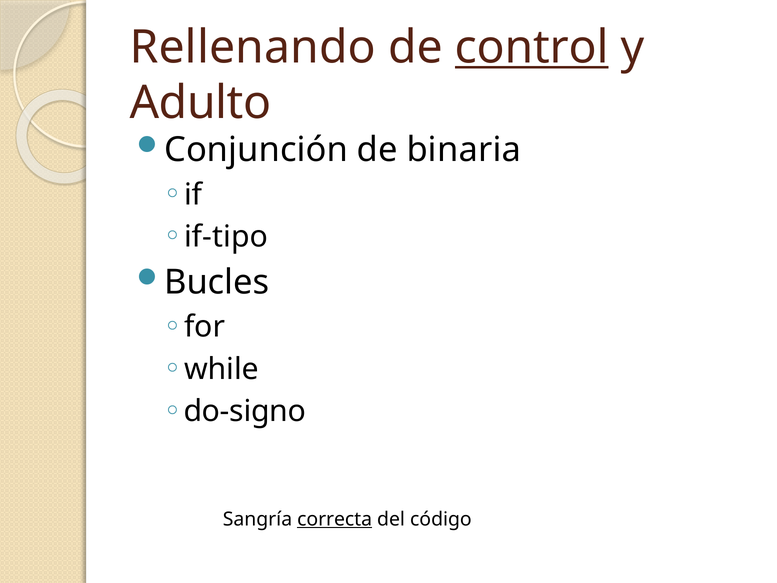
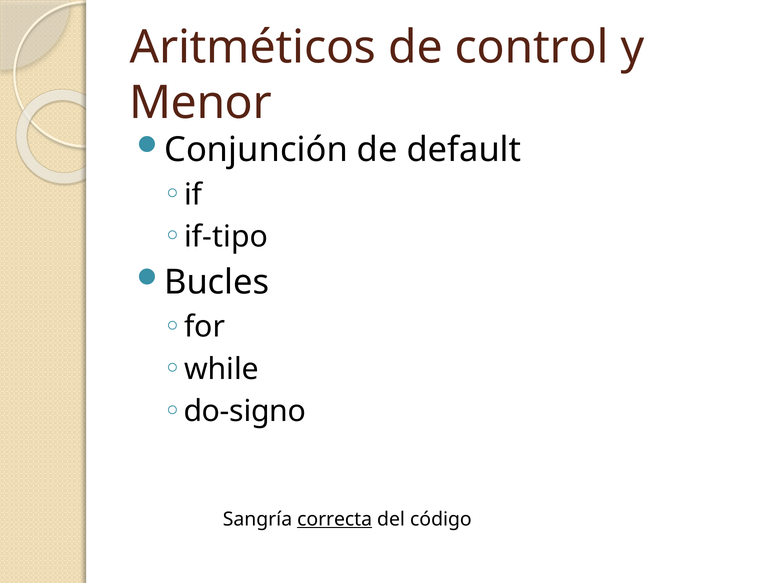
Rellenando: Rellenando -> Aritméticos
control underline: present -> none
Adulto: Adulto -> Menor
binaria: binaria -> default
